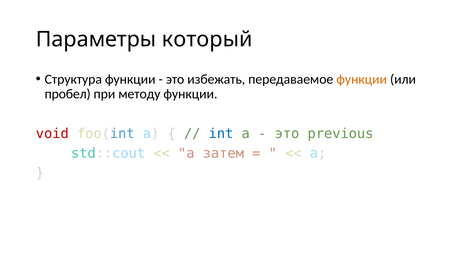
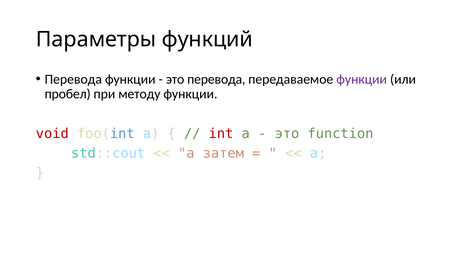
который: который -> функций
Структура at (73, 79): Структура -> Перевода
это избежать: избежать -> перевода
функции at (362, 79) colour: orange -> purple
int colour: blue -> red
previous: previous -> function
